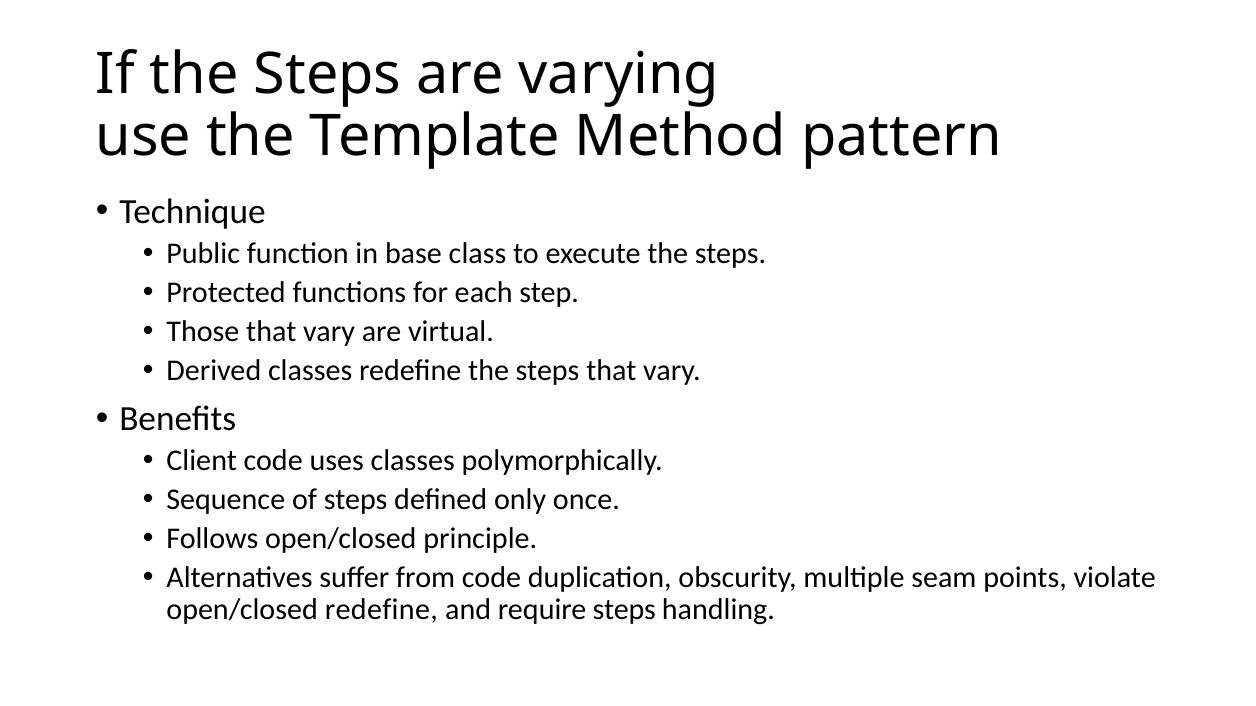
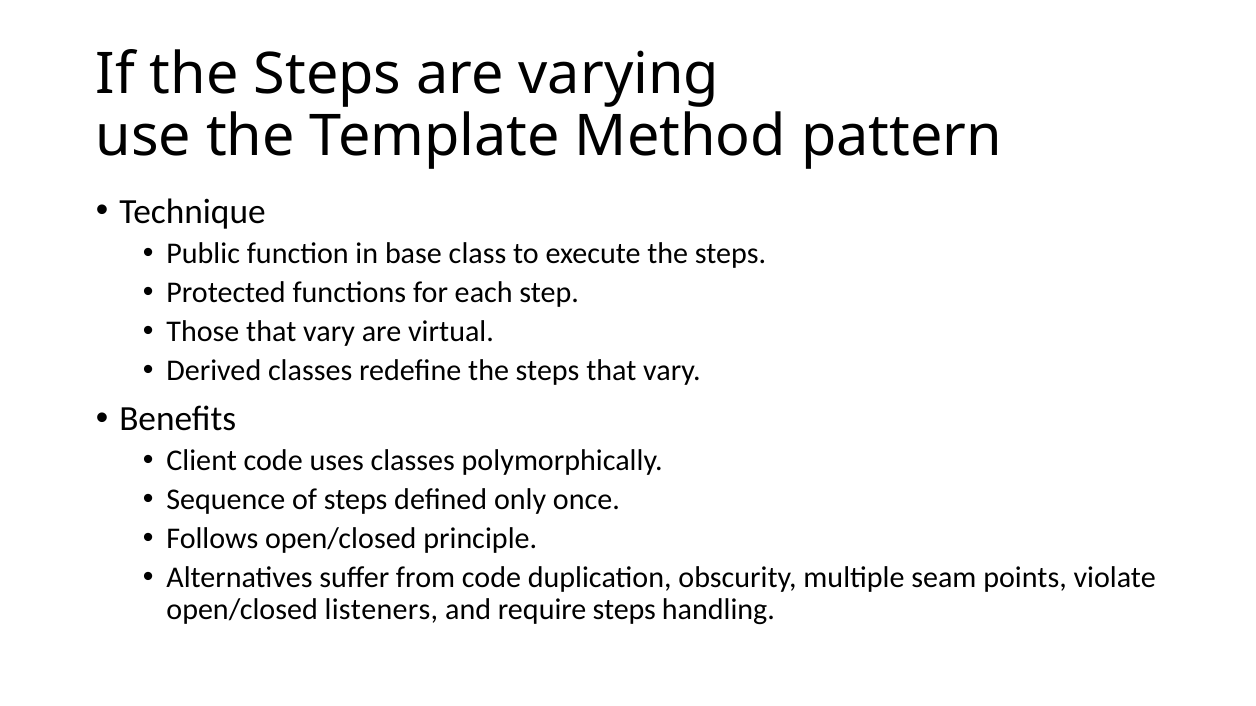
open/closed redefine: redefine -> listeners
